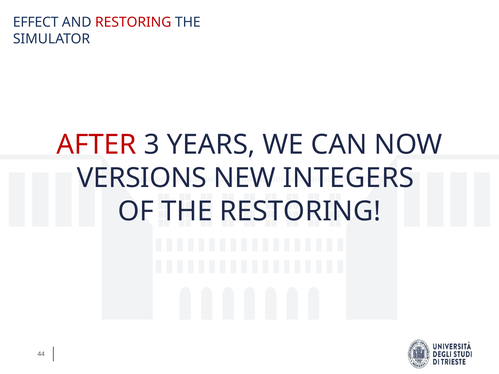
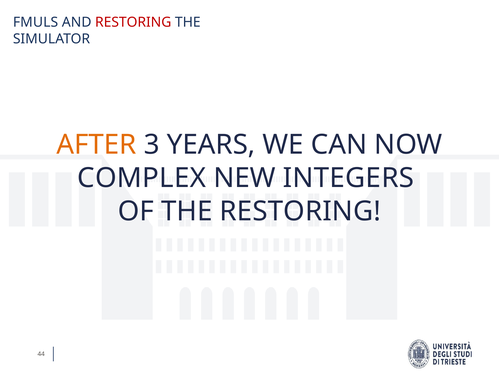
EFFECT: EFFECT -> FMULS
AFTER colour: red -> orange
VERSIONS: VERSIONS -> COMPLEX
